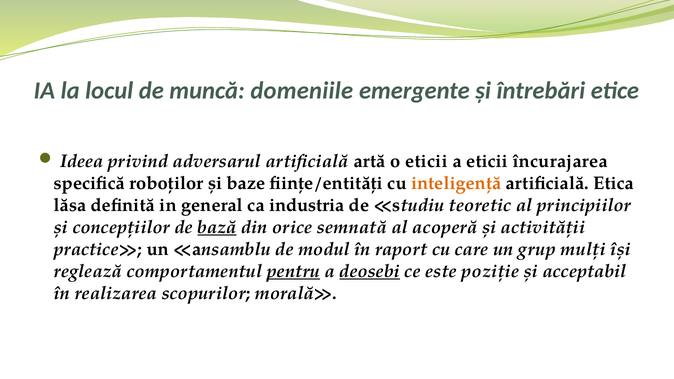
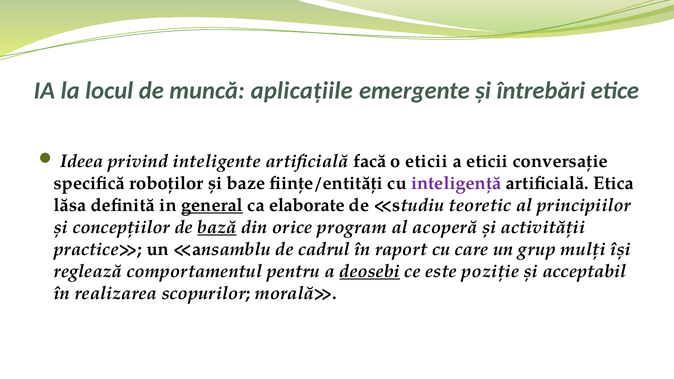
domeniile: domeniile -> aplicațiile
adversarul: adversarul -> inteligente
artă: artă -> facă
încurajarea: încurajarea -> conversație
inteligență colour: orange -> purple
general underline: none -> present
industria: industria -> elaborate
semnată: semnată -> program
modul: modul -> cadrul
pentru underline: present -> none
